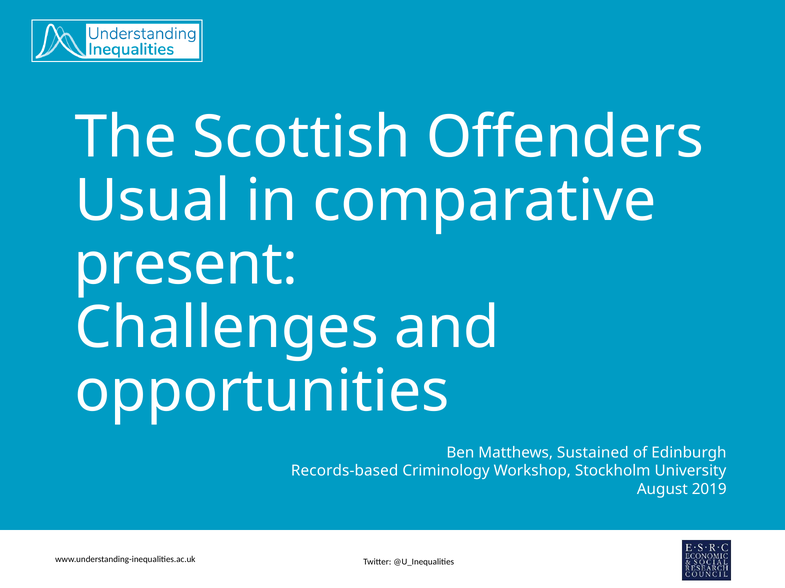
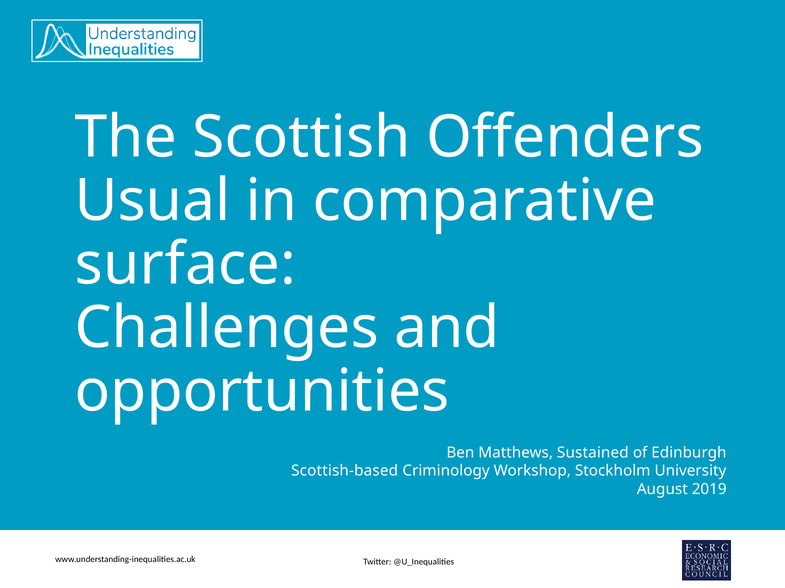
present: present -> surface
Records-based: Records-based -> Scottish-based
